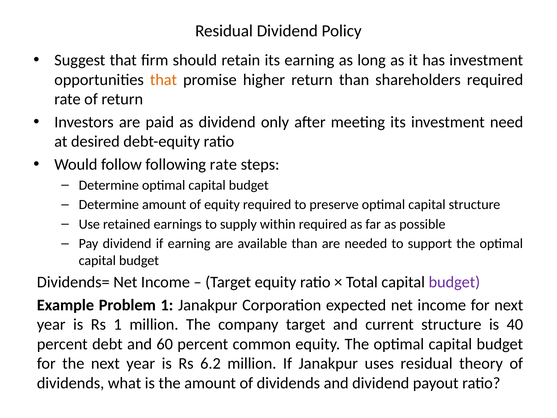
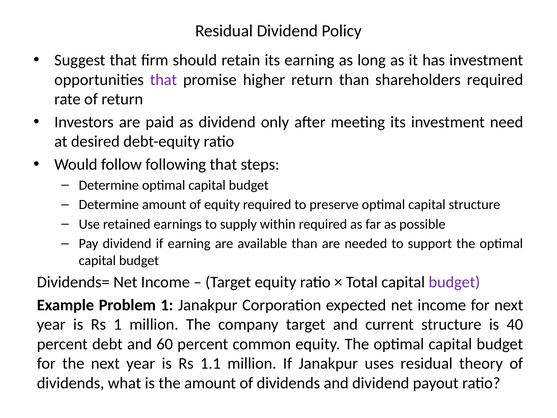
that at (163, 80) colour: orange -> purple
following rate: rate -> that
6.2: 6.2 -> 1.1
